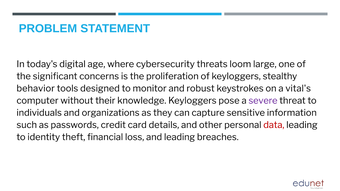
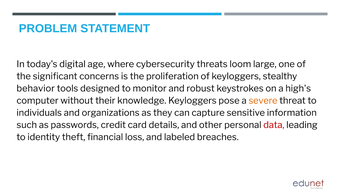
vital's: vital's -> high's
severe colour: purple -> orange
and leading: leading -> labeled
